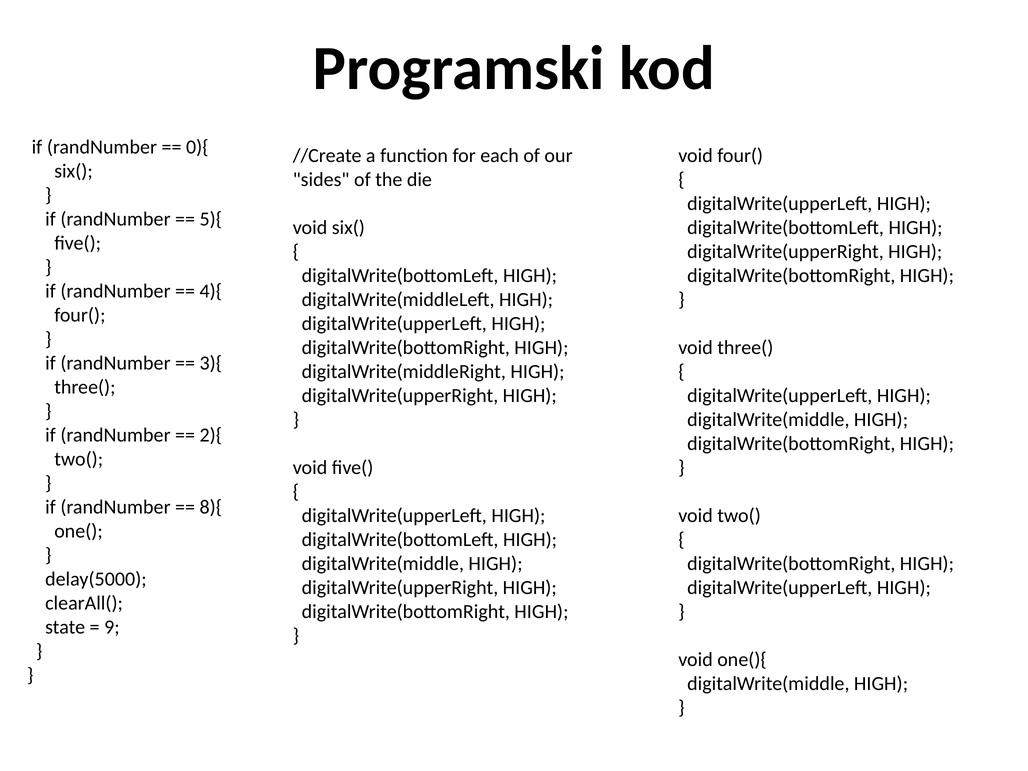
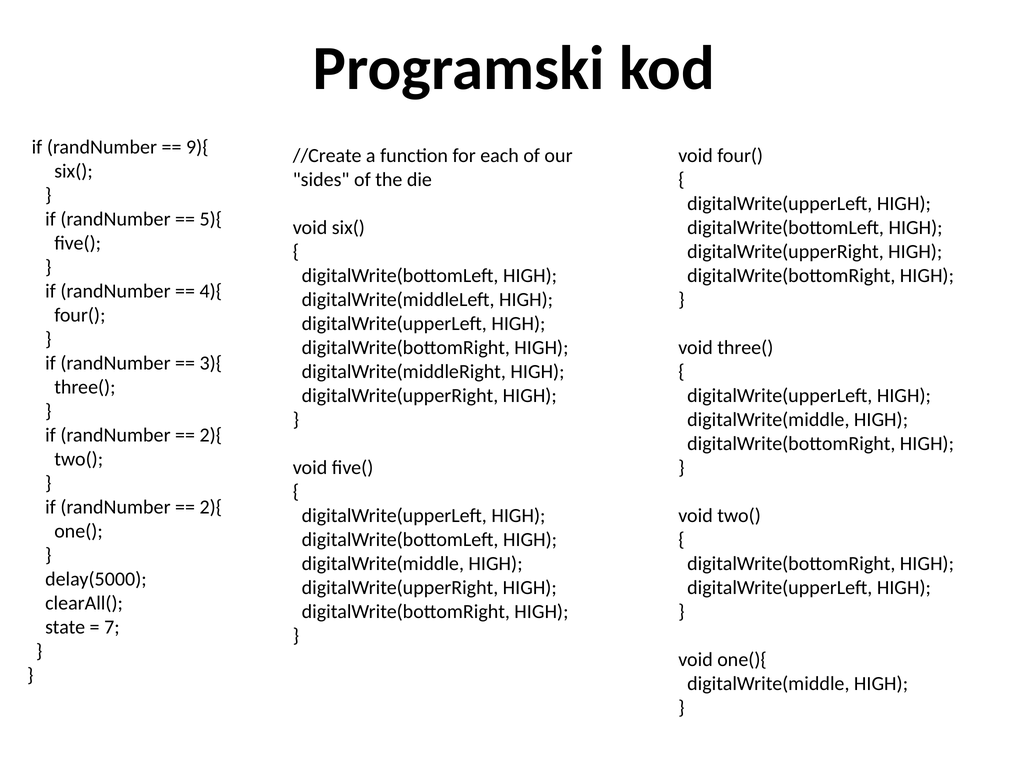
0){: 0){ -> 9){
8){ at (211, 507): 8){ -> 2){
9: 9 -> 7
